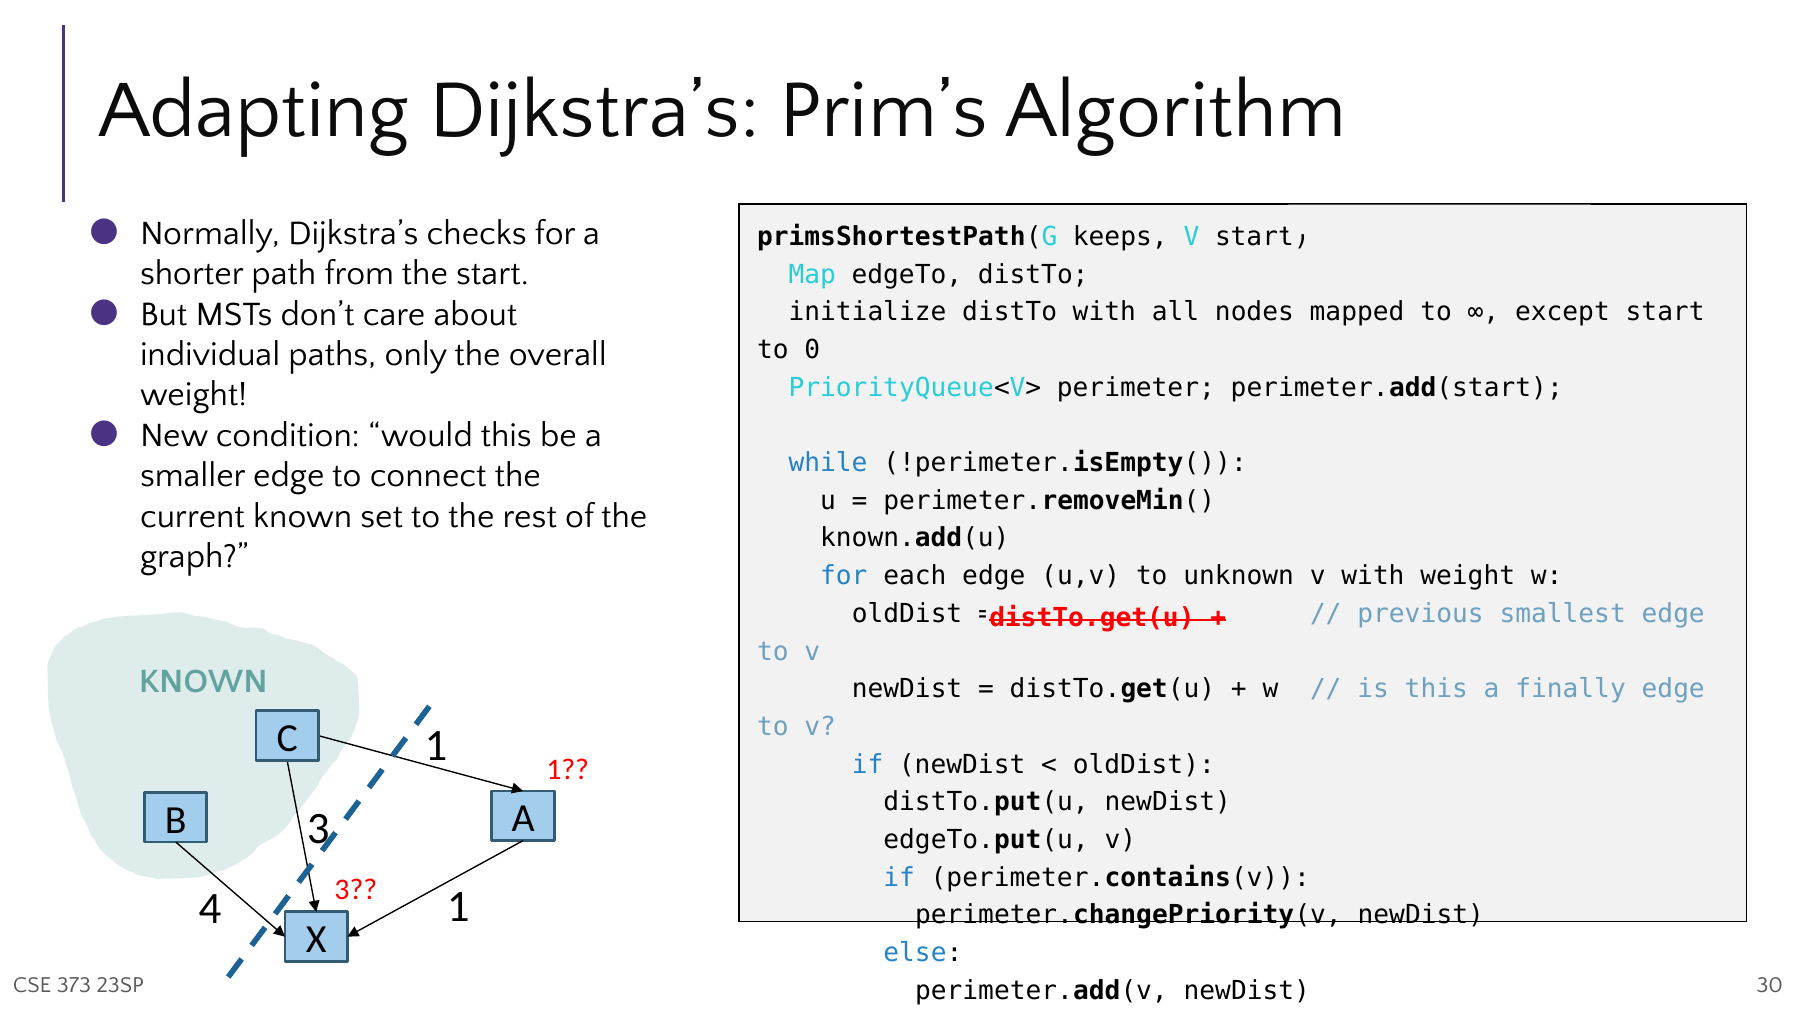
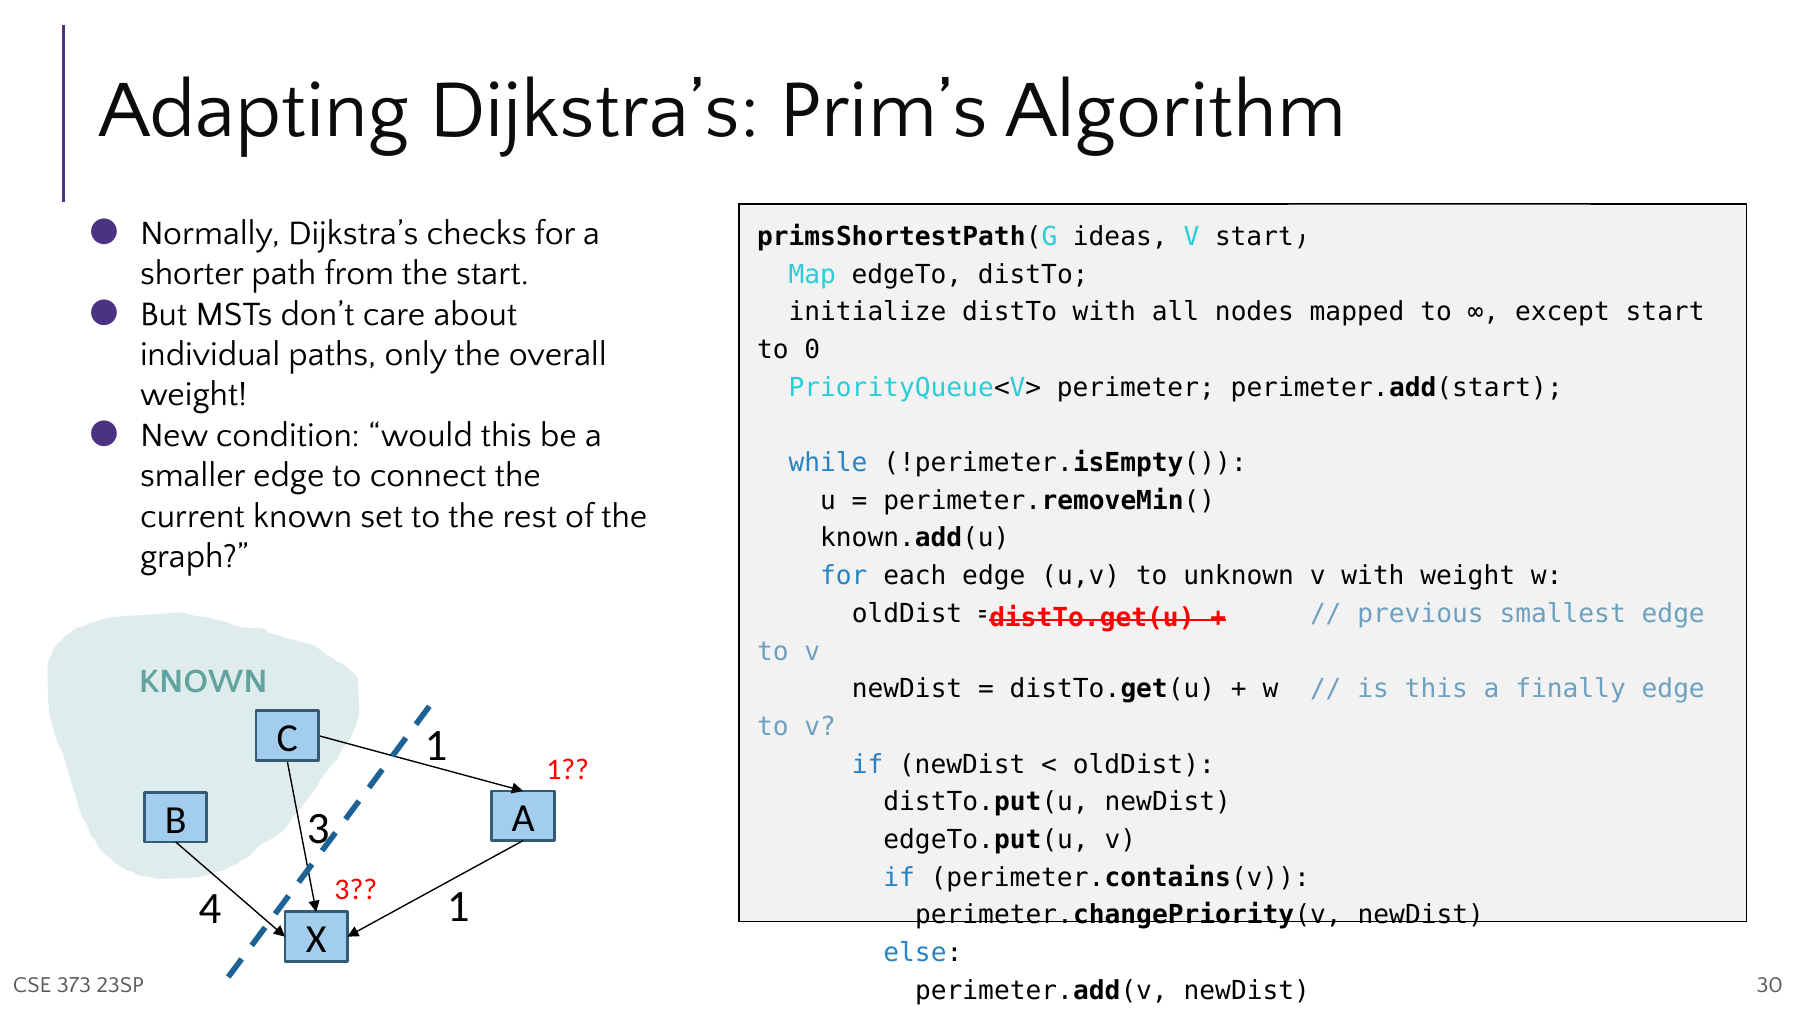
keeps: keeps -> ideas
